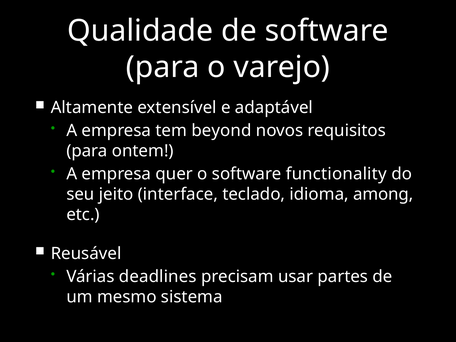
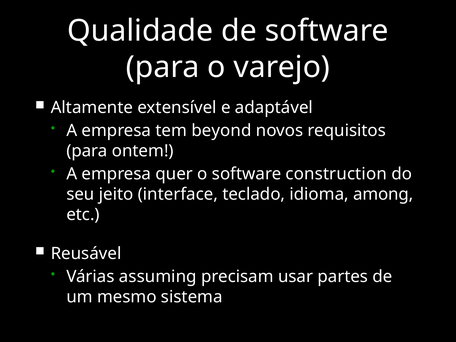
functionality: functionality -> construction
deadlines: deadlines -> assuming
